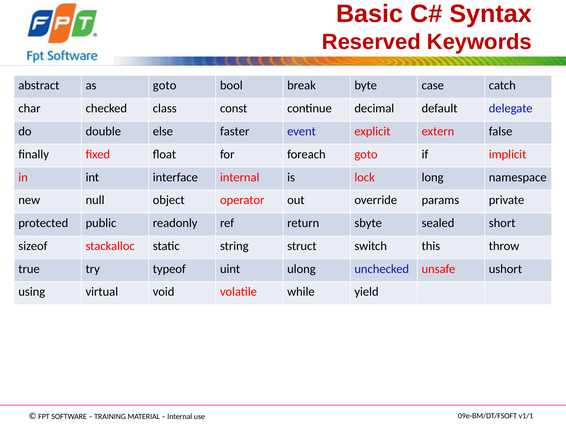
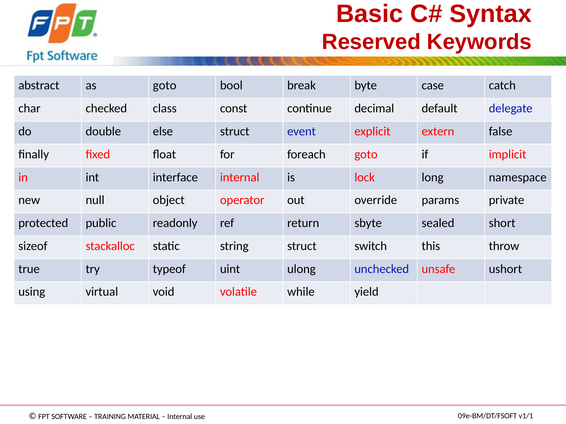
else faster: faster -> struct
